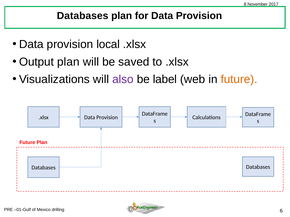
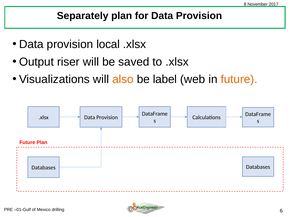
Databases at (83, 16): Databases -> Separately
Output plan: plan -> riser
also colour: purple -> orange
